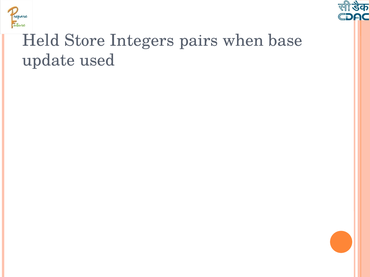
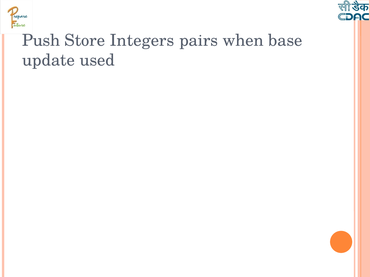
Held: Held -> Push
